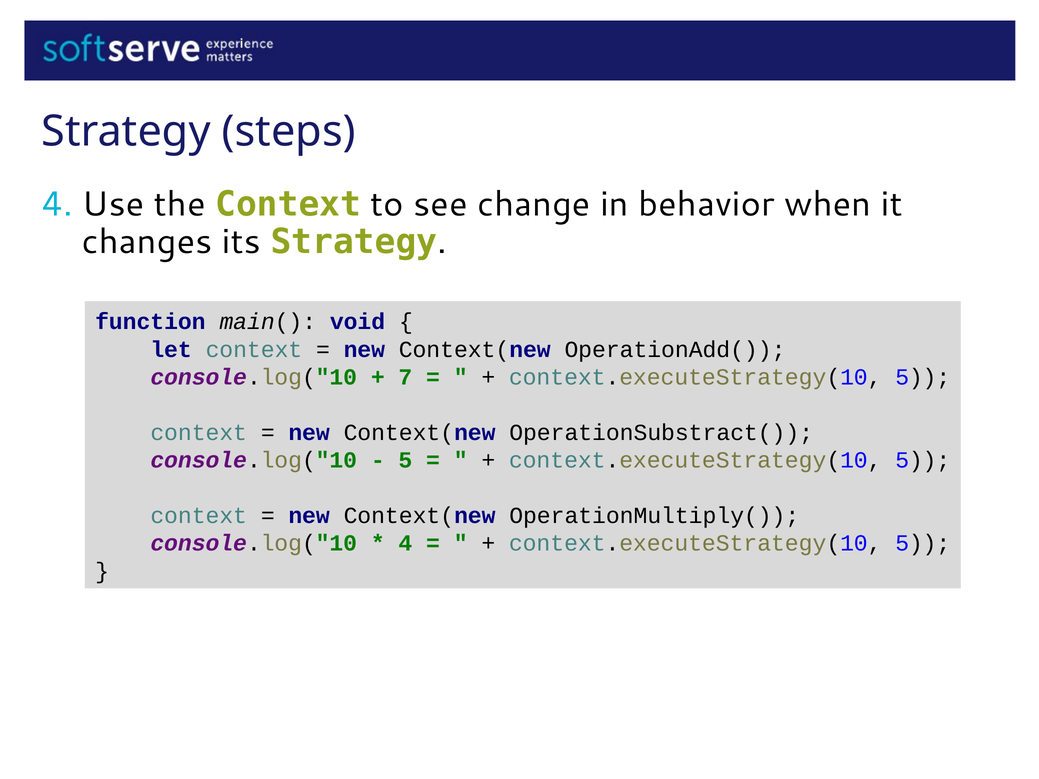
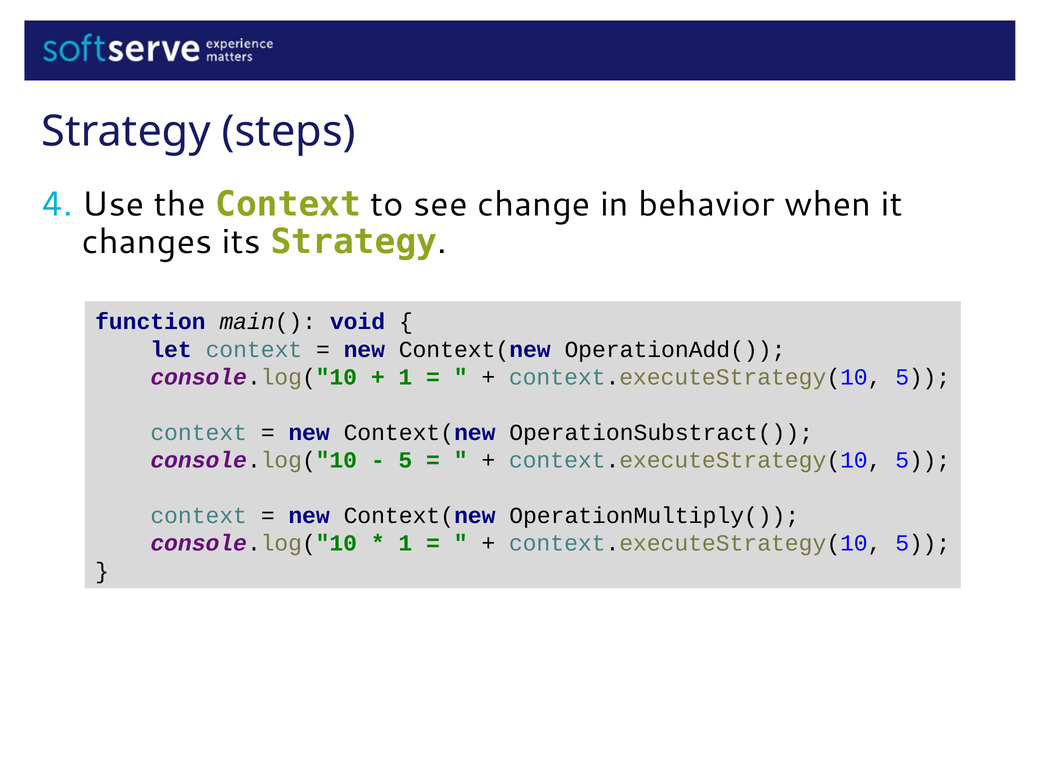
7 at (405, 377): 7 -> 1
4 at (405, 543): 4 -> 1
